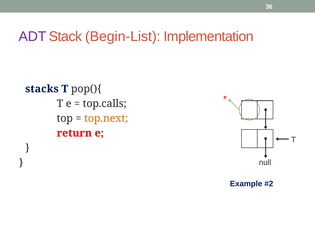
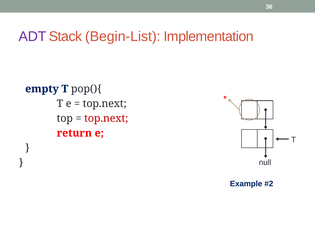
stacks: stacks -> empty
top.calls at (105, 103): top.calls -> top.next
top.next at (106, 118) colour: orange -> red
